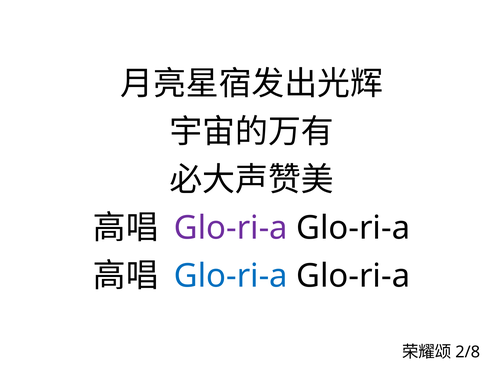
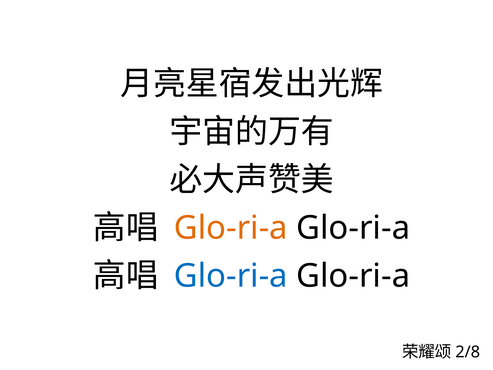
Glo-ri-a at (231, 228) colour: purple -> orange
